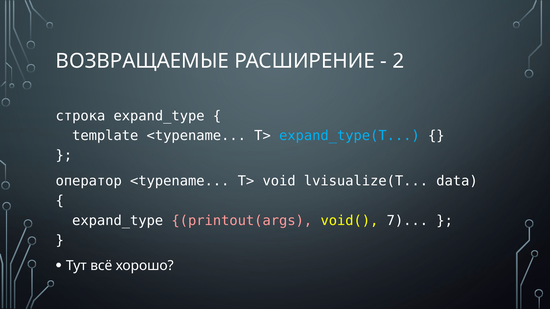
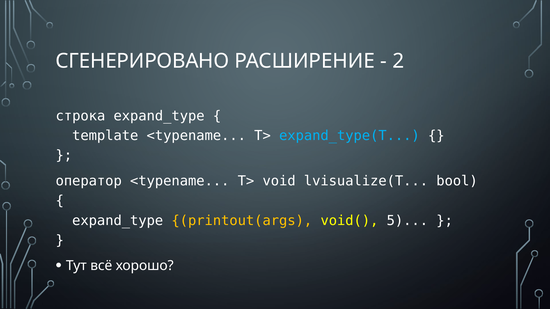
ВОЗВРАЩАЕМЫЕ: ВОЗВРАЩАЕМЫЕ -> СГЕНЕРИРОВАНО
data: data -> bool
printout(args colour: pink -> yellow
7: 7 -> 5
